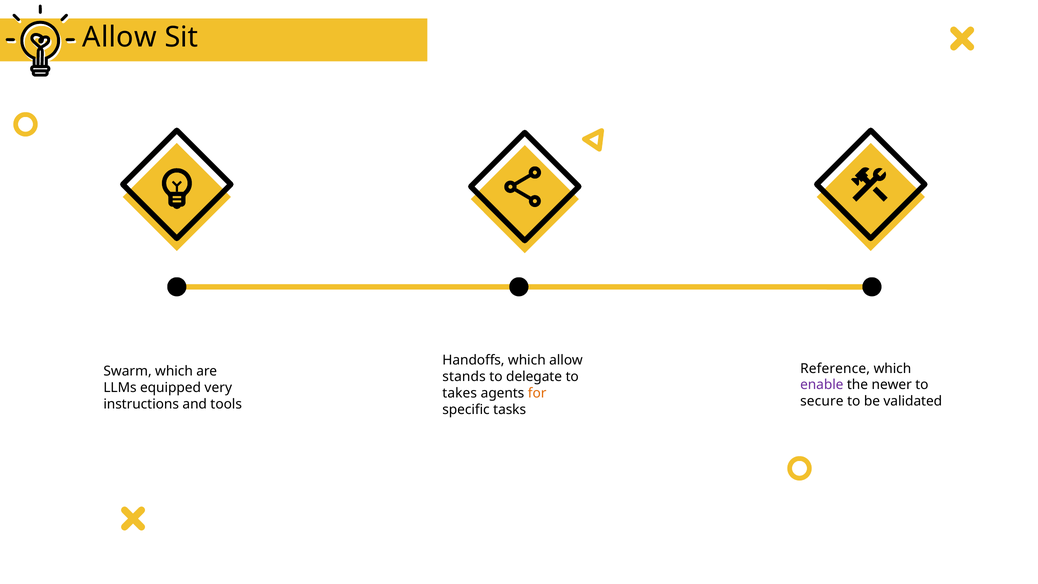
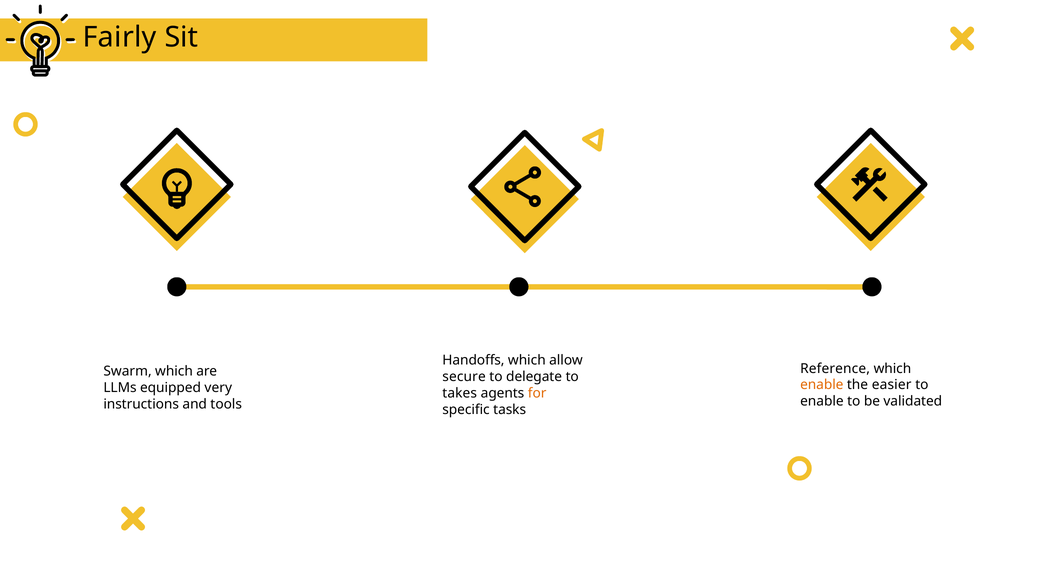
Allow at (120, 37): Allow -> Fairly
stands: stands -> secure
enable at (822, 385) colour: purple -> orange
newer: newer -> easier
secure at (822, 401): secure -> enable
